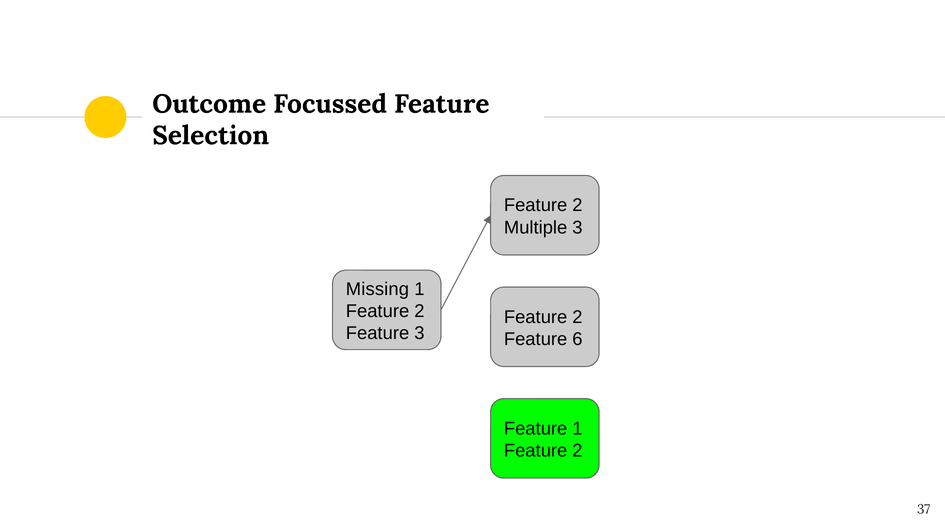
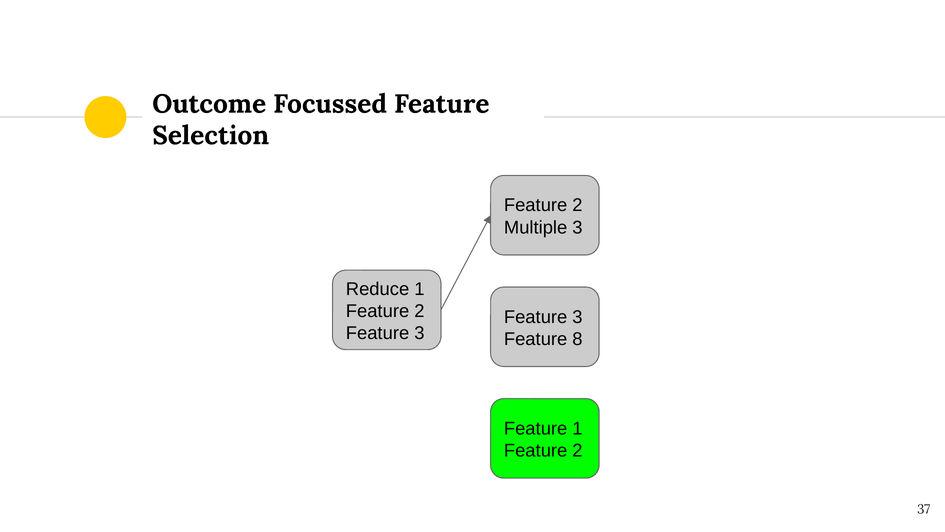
Missing: Missing -> Reduce
2 at (577, 317): 2 -> 3
6: 6 -> 8
